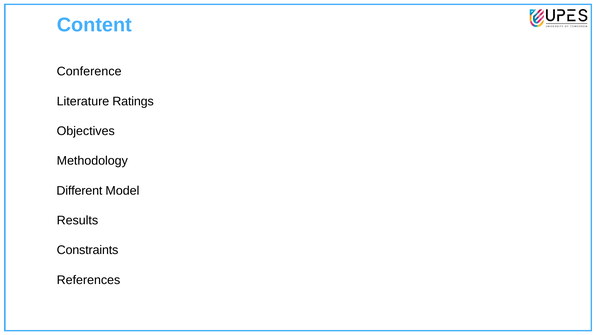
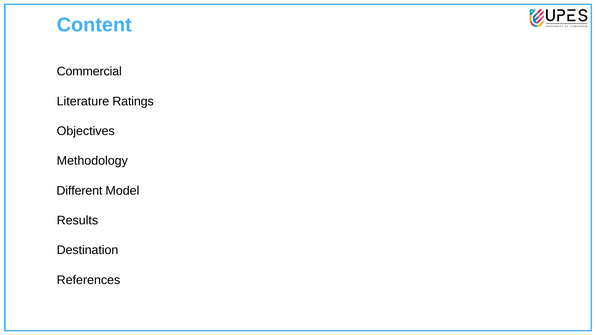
Conference: Conference -> Commercial
Constraints: Constraints -> Destination
